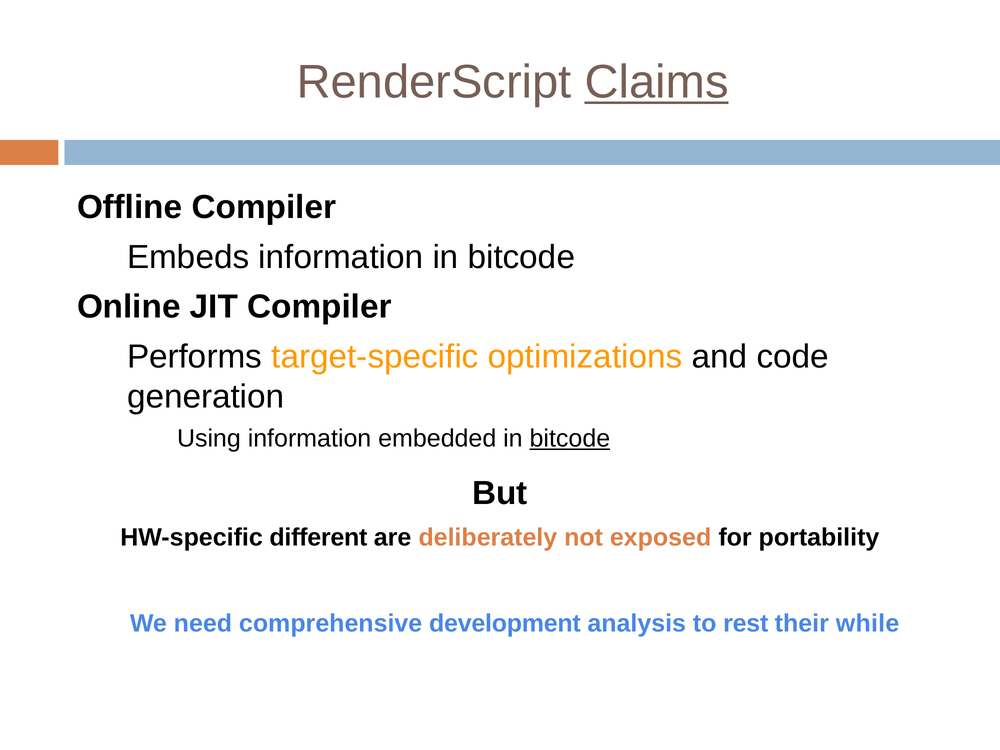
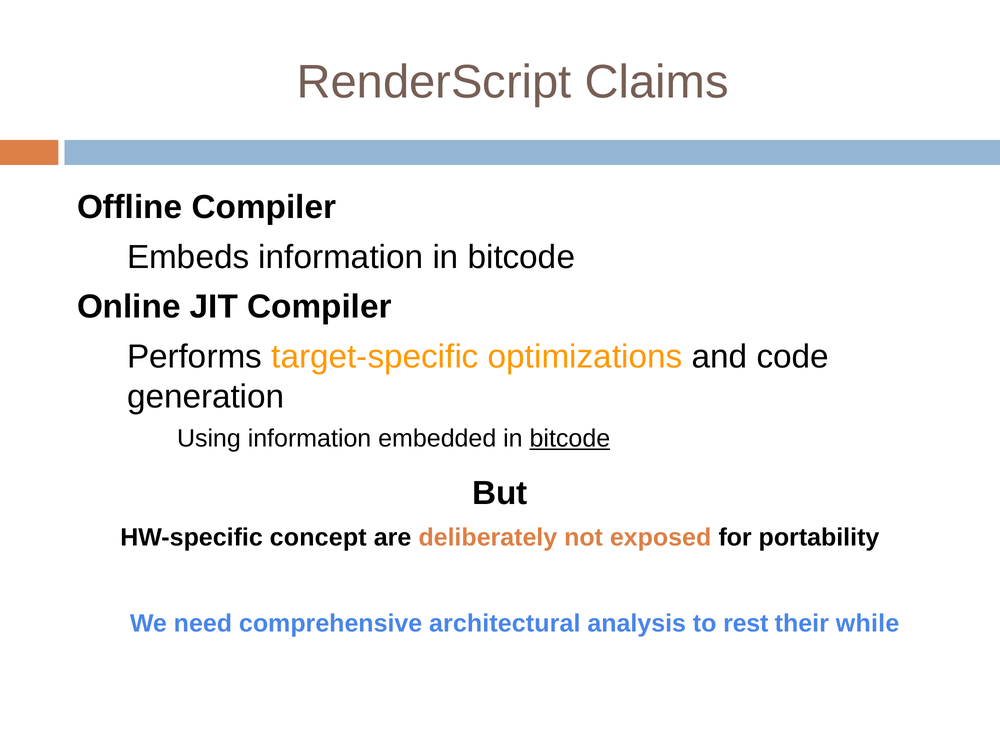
Claims underline: present -> none
different: different -> concept
development: development -> architectural
